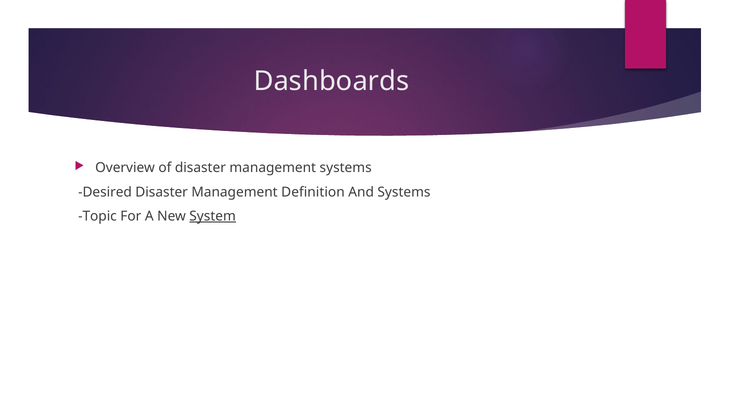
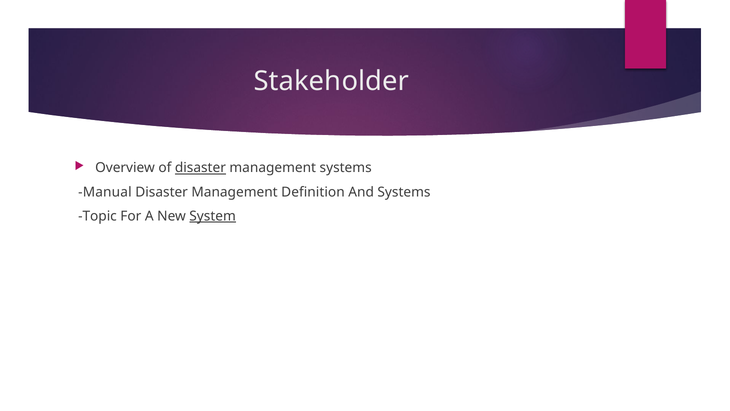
Dashboards: Dashboards -> Stakeholder
disaster at (200, 168) underline: none -> present
Desired: Desired -> Manual
